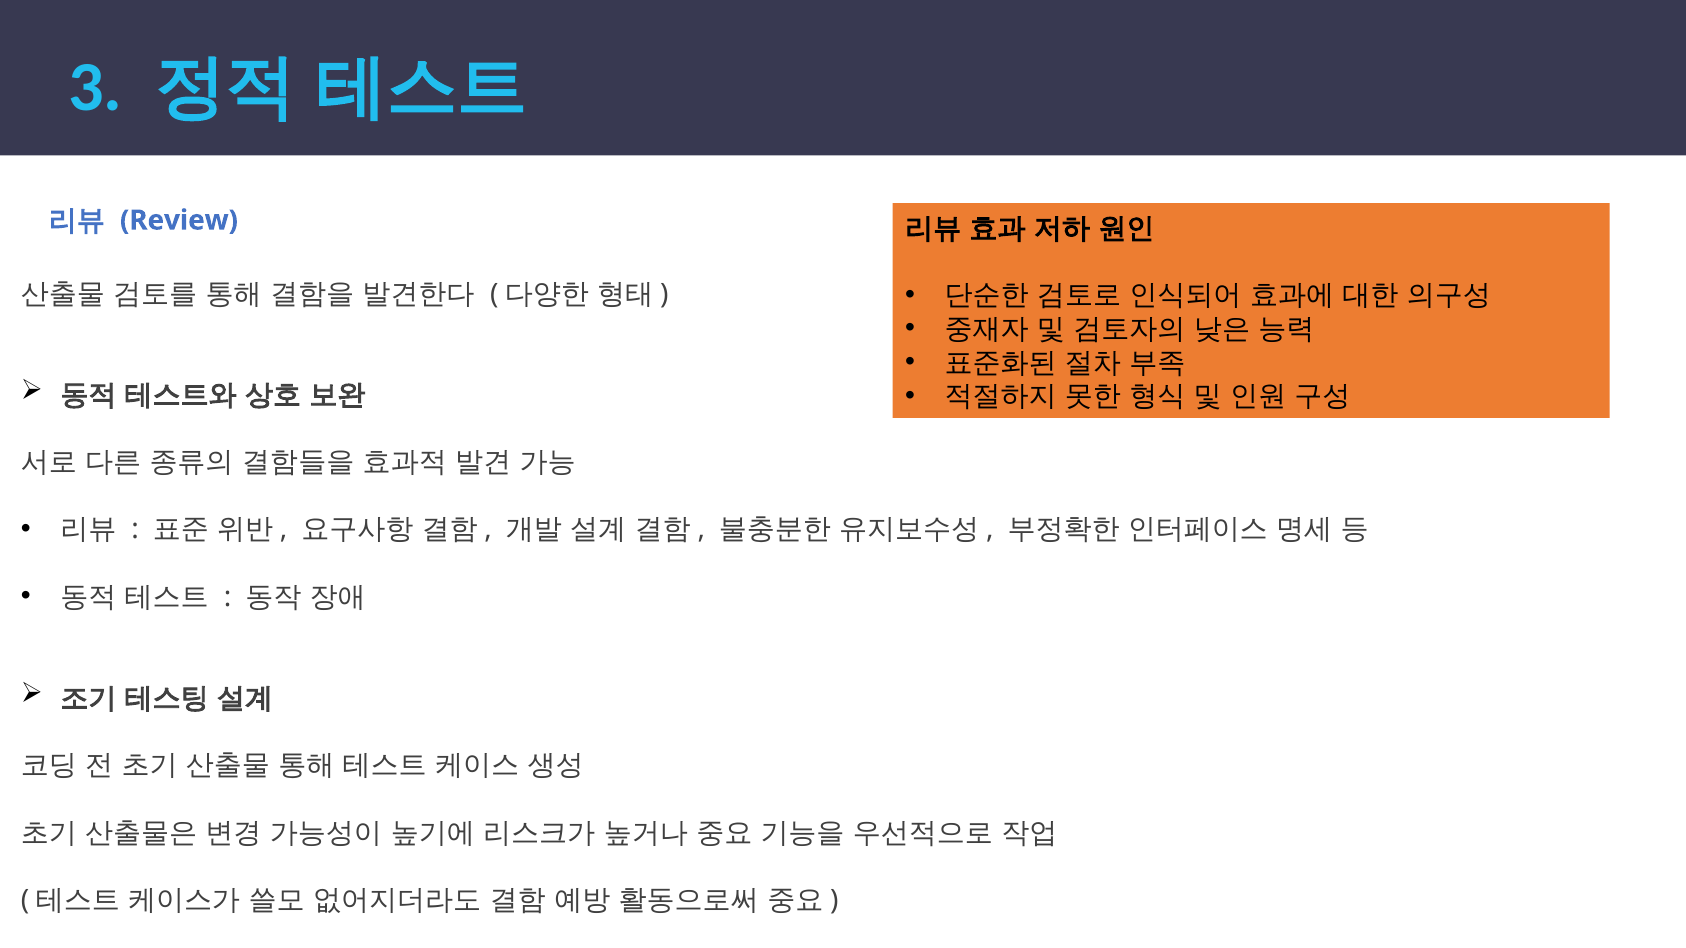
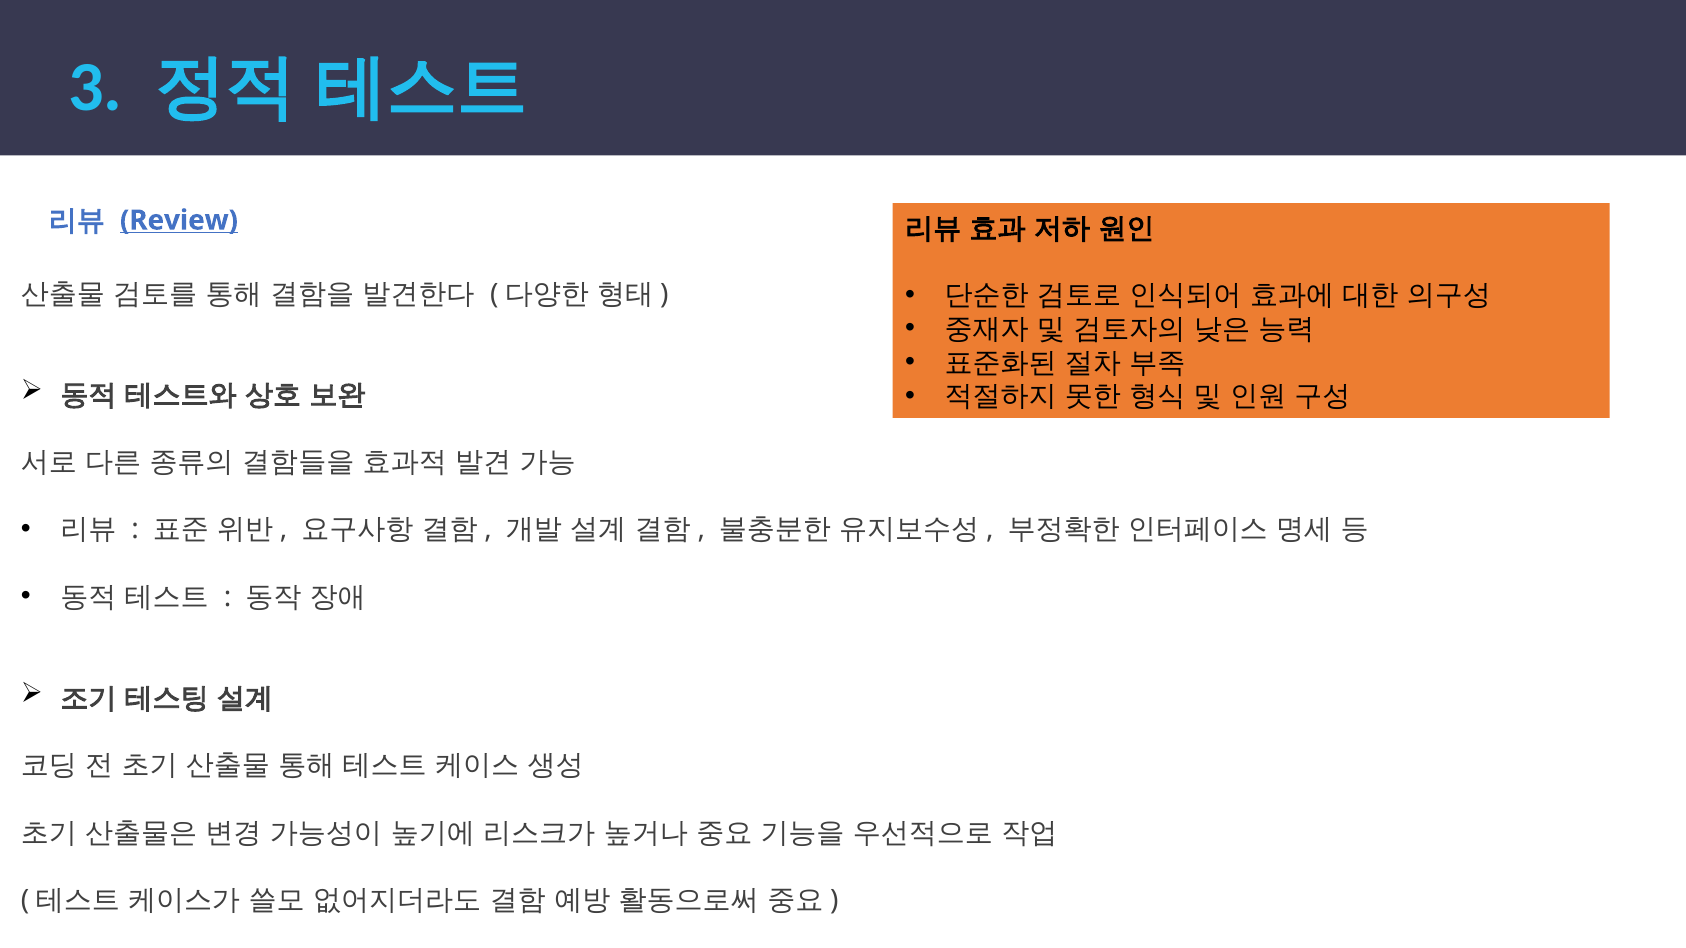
Review underline: none -> present
